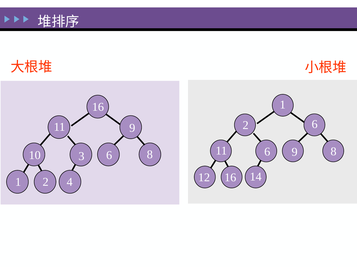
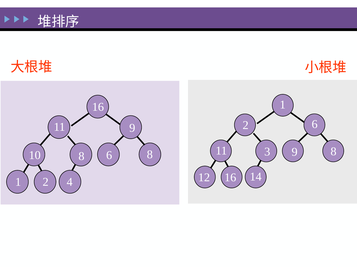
11 6: 6 -> 3
10 3: 3 -> 8
